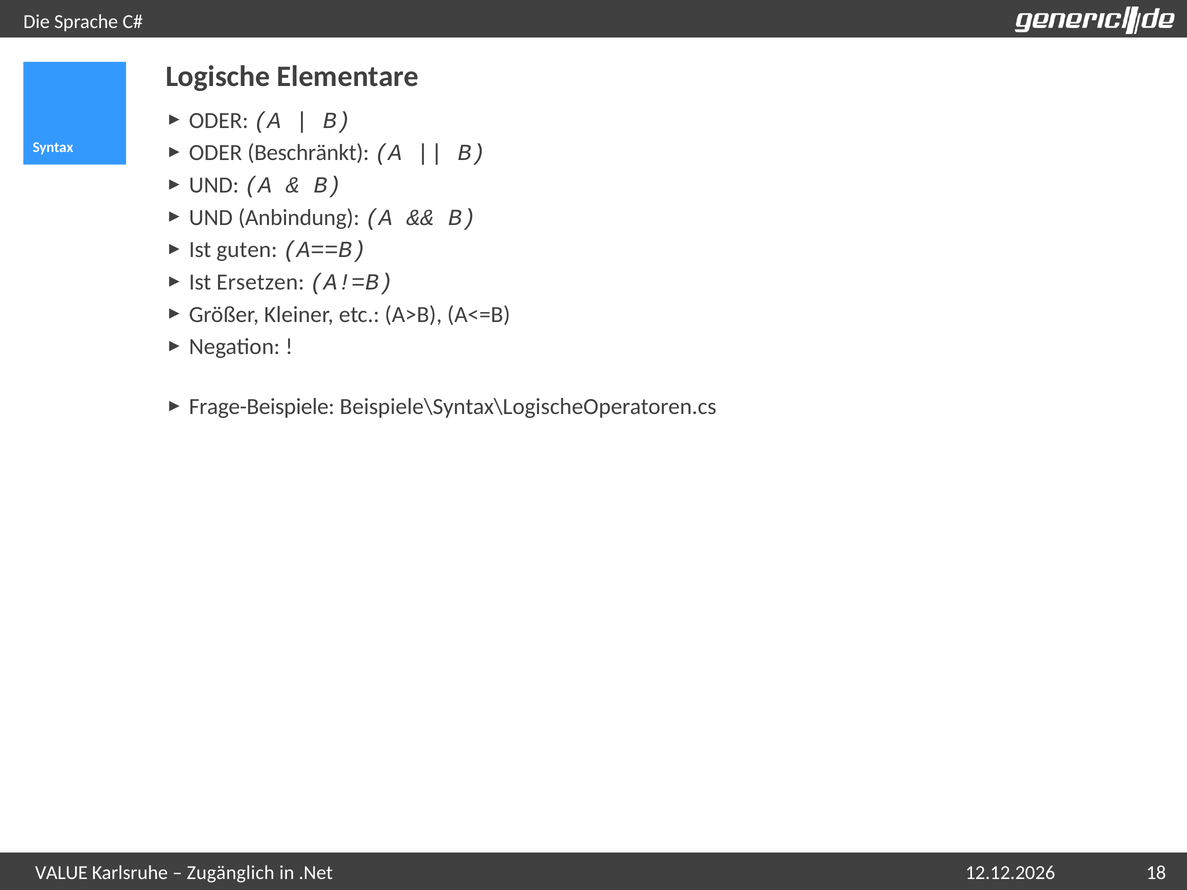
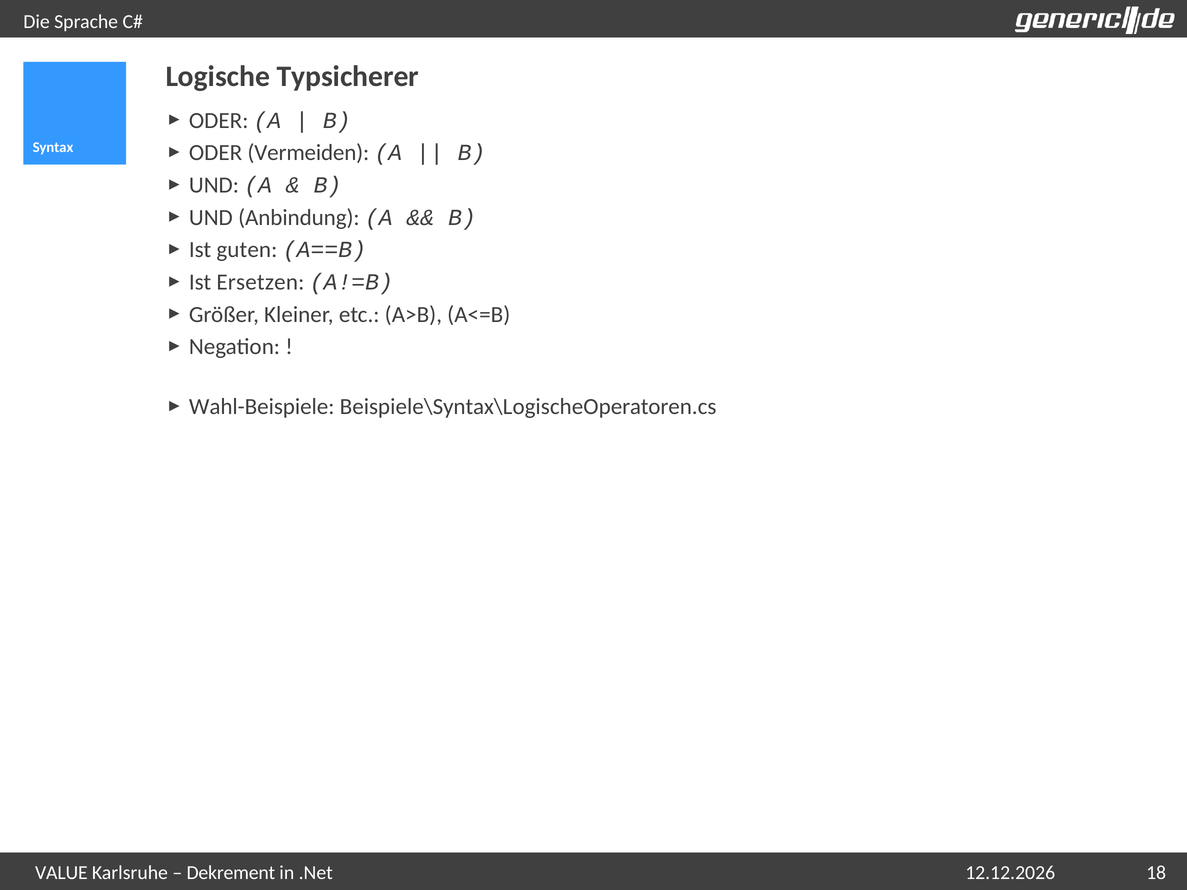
Elementare: Elementare -> Typsicherer
Beschränkt: Beschränkt -> Vermeiden
Frage-Beispiele: Frage-Beispiele -> Wahl-Beispiele
Zugänglich: Zugänglich -> Dekrement
